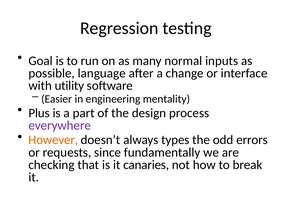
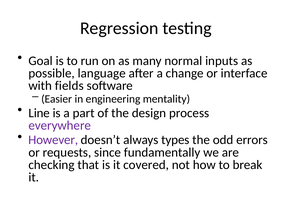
utility: utility -> fields
Plus: Plus -> Line
However colour: orange -> purple
canaries: canaries -> covered
